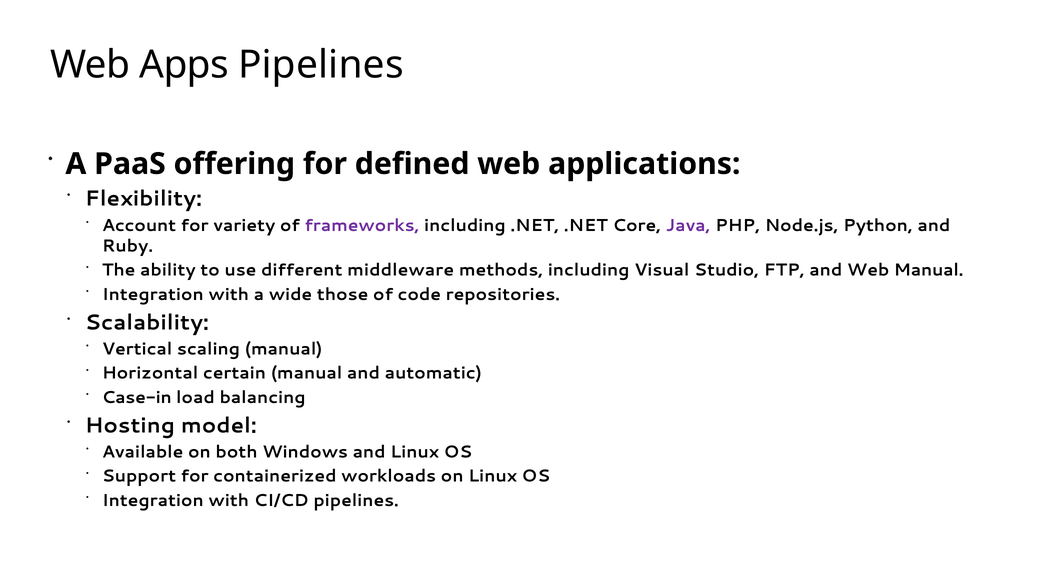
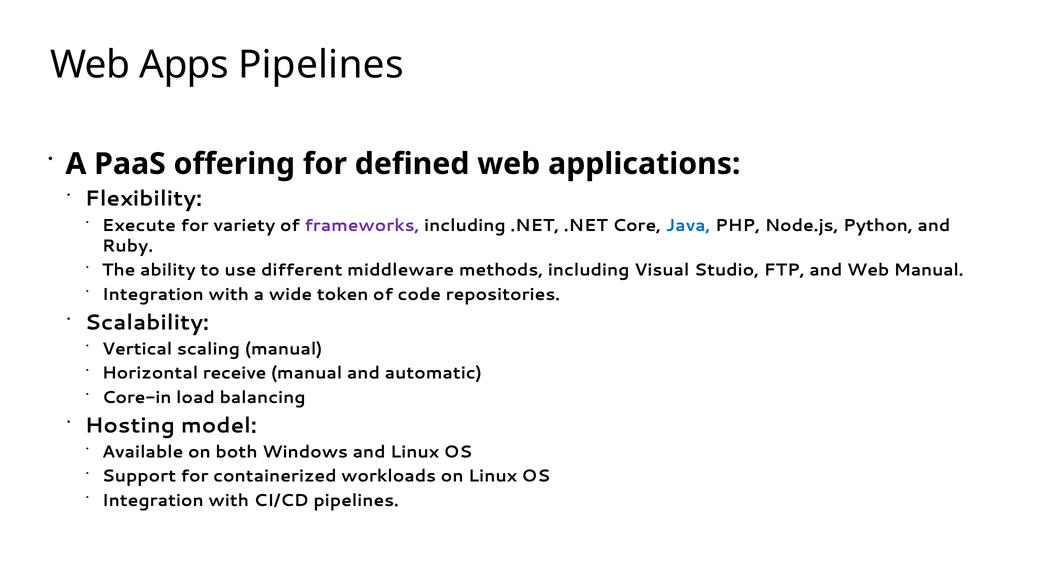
Account: Account -> Execute
Java colour: purple -> blue
those: those -> token
certain: certain -> receive
Case-in: Case-in -> Core-in
